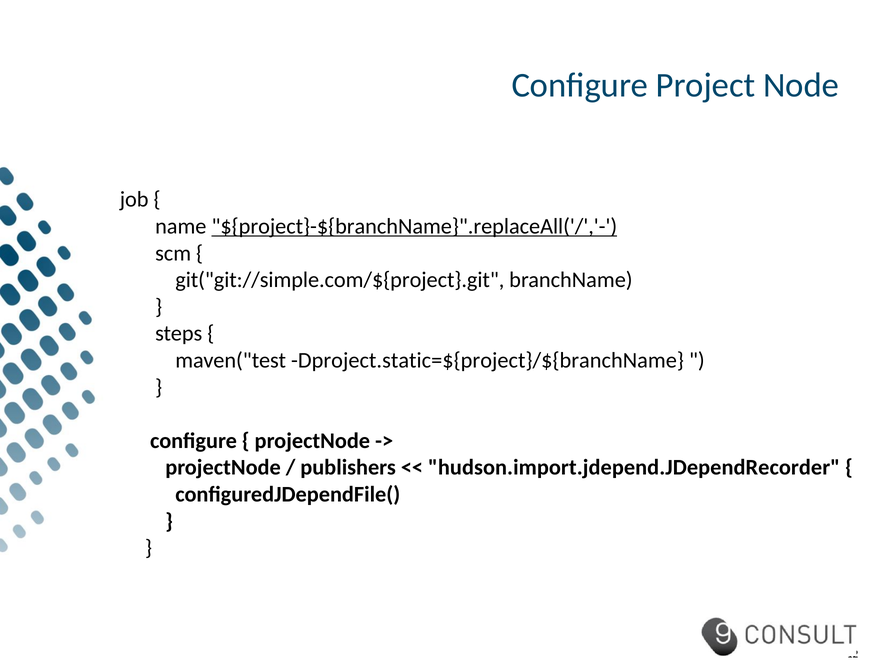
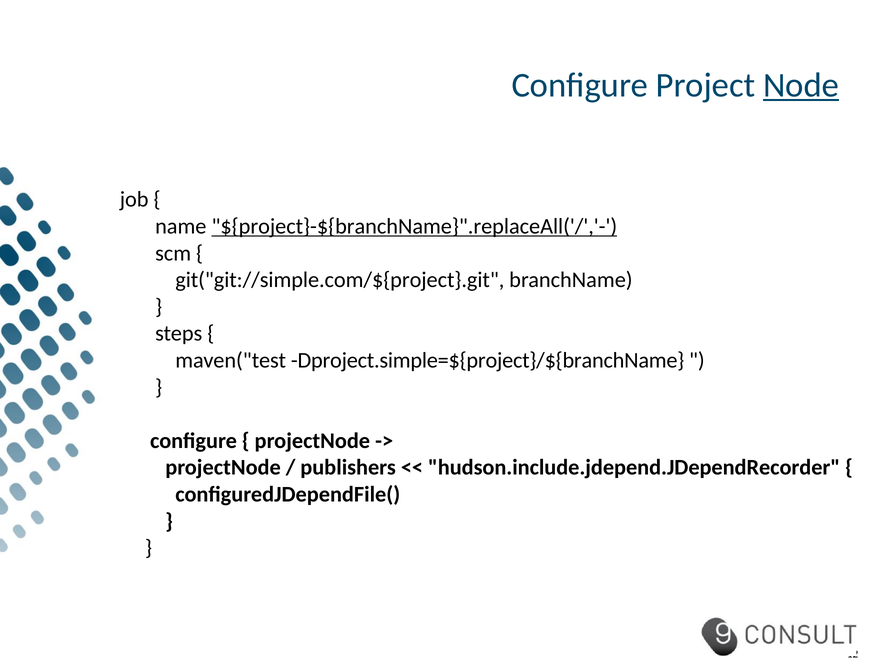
Node underline: none -> present
Dproject.static=${project}/${branchName: Dproject.static=${project}/${branchName -> Dproject.simple=${project}/${branchName
hudson.import.jdepend.JDependRecorder: hudson.import.jdepend.JDependRecorder -> hudson.include.jdepend.JDependRecorder
